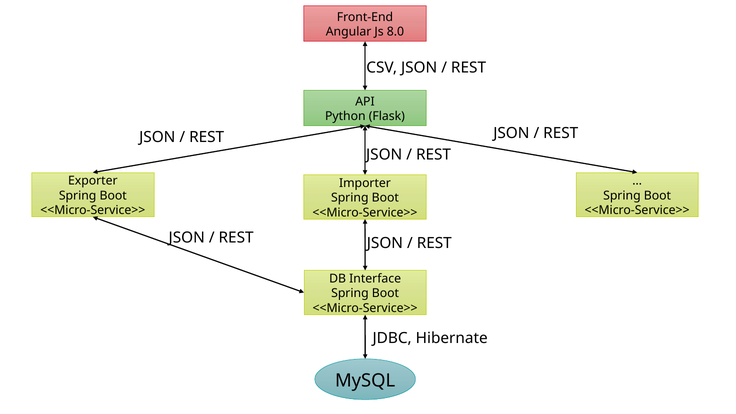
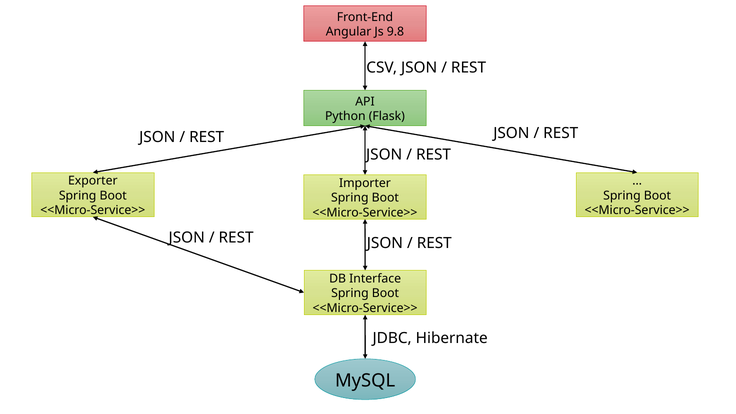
8.0: 8.0 -> 9.8
